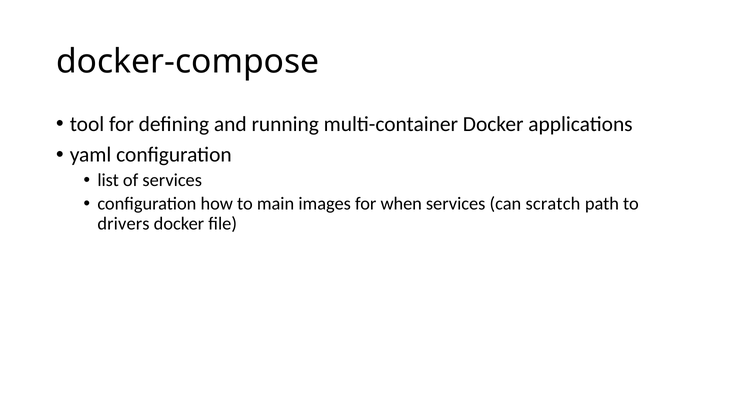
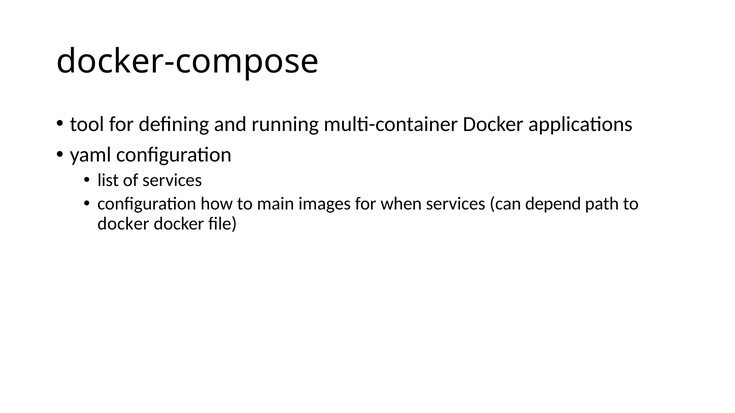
scratch: scratch -> depend
drivers at (123, 224): drivers -> docker
